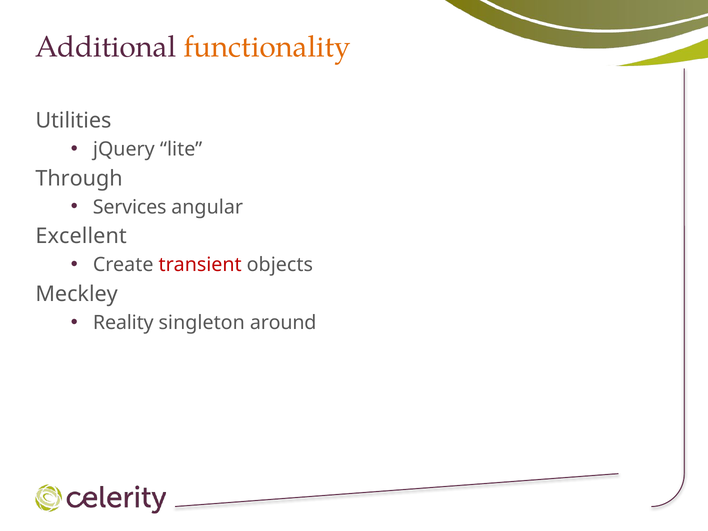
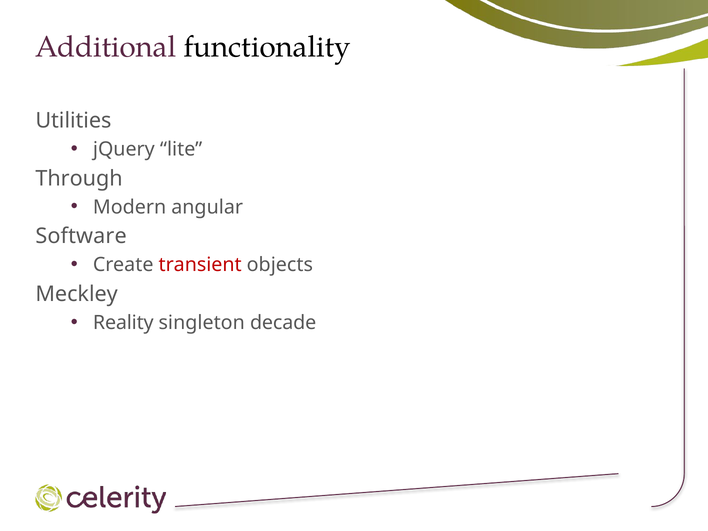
functionality colour: orange -> black
Services: Services -> Modern
Excellent: Excellent -> Software
around: around -> decade
